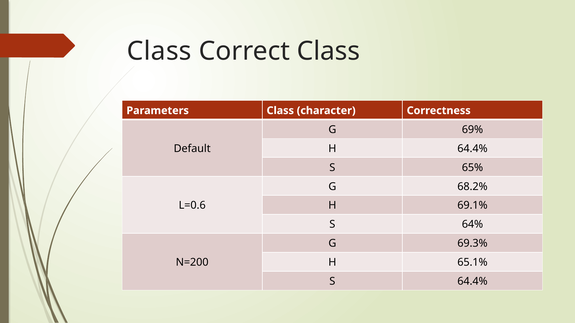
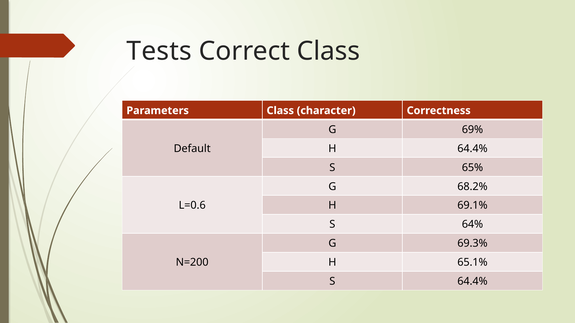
Class at (159, 51): Class -> Tests
